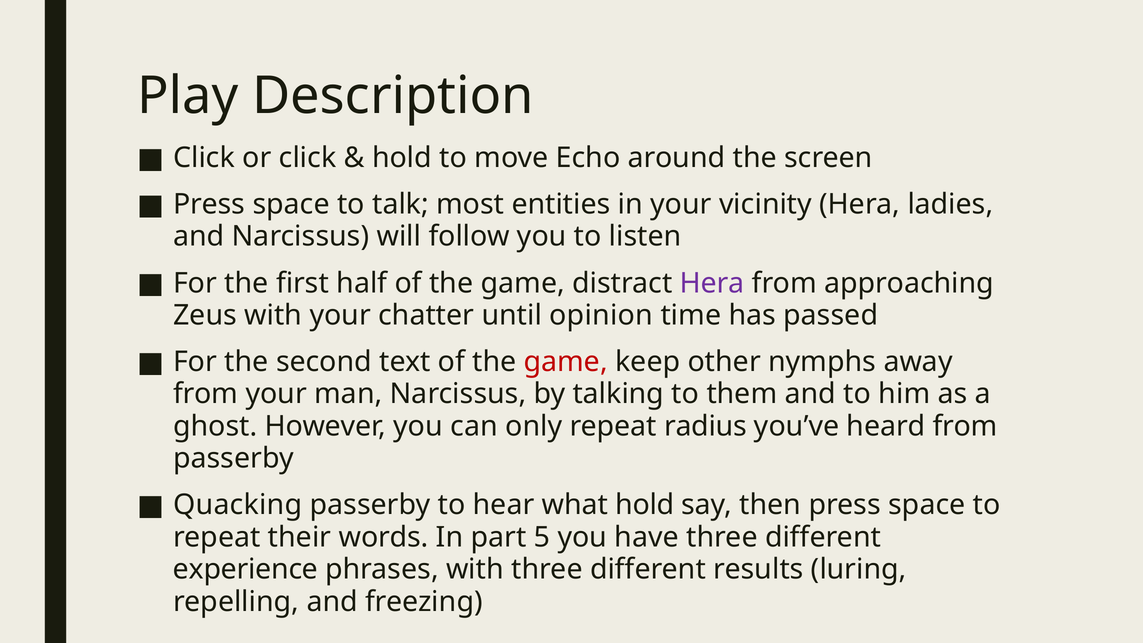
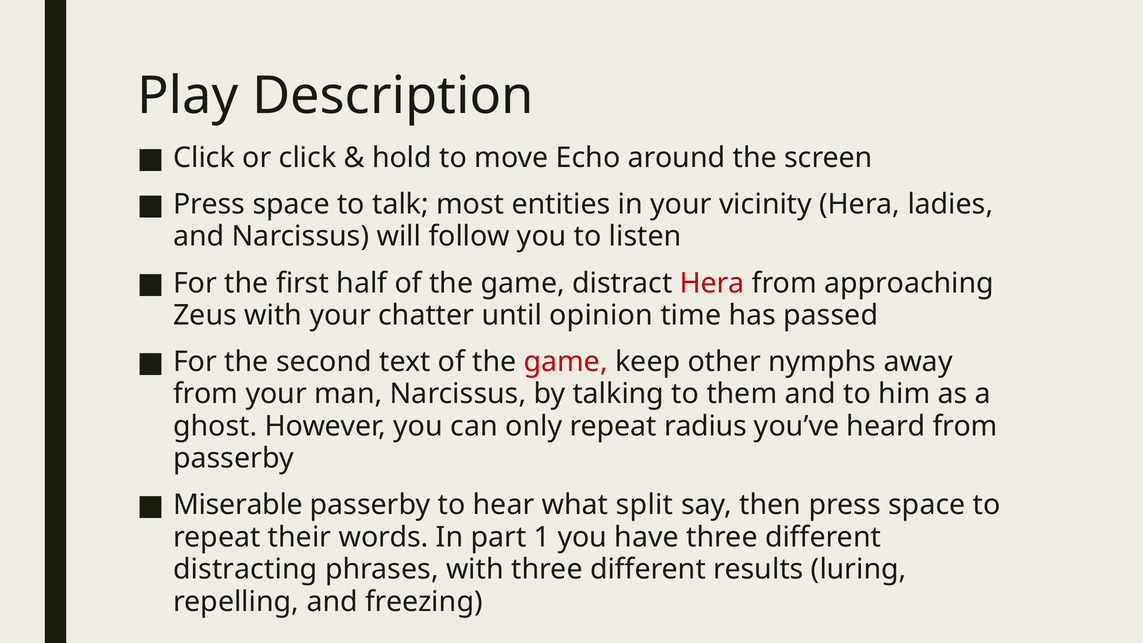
Hera at (712, 283) colour: purple -> red
Quacking: Quacking -> Miserable
what hold: hold -> split
5: 5 -> 1
experience: experience -> distracting
